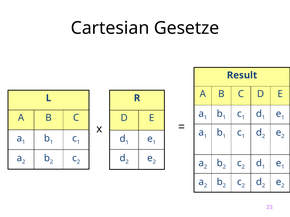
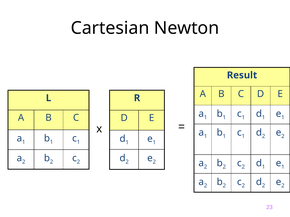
Gesetze: Gesetze -> Newton
